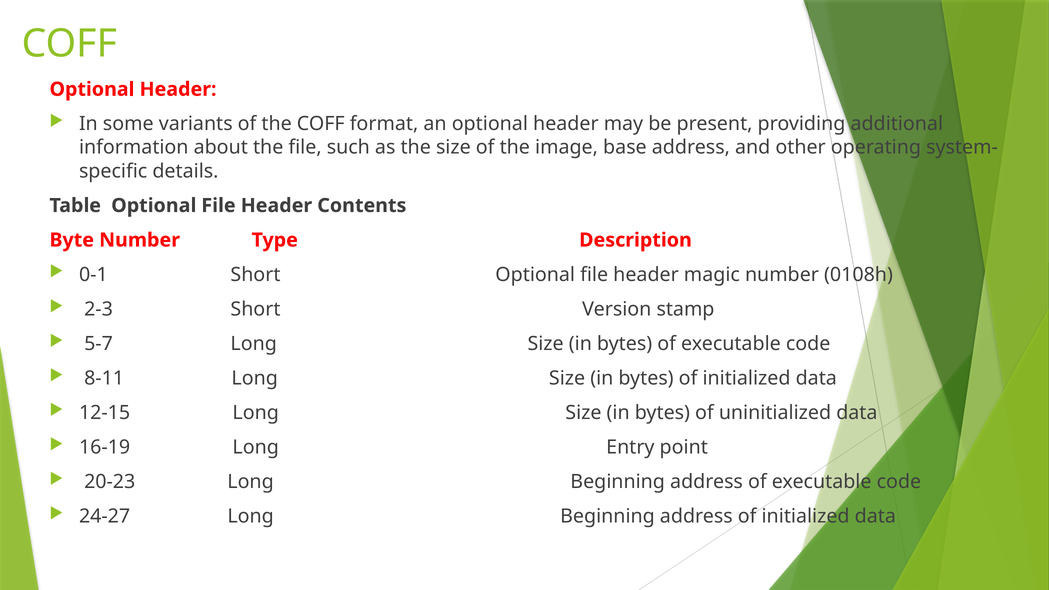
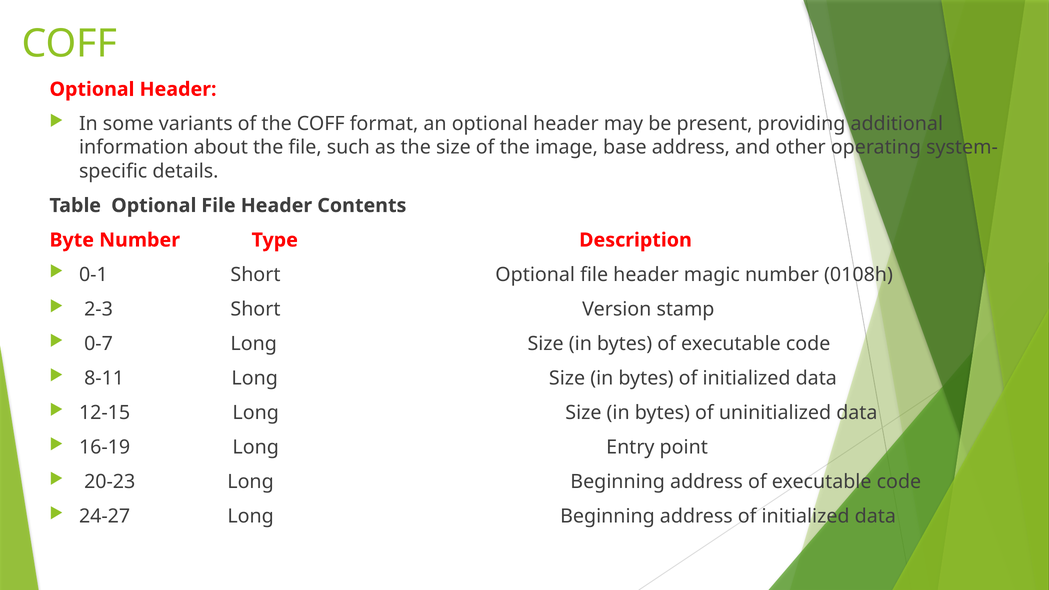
5-7: 5-7 -> 0-7
